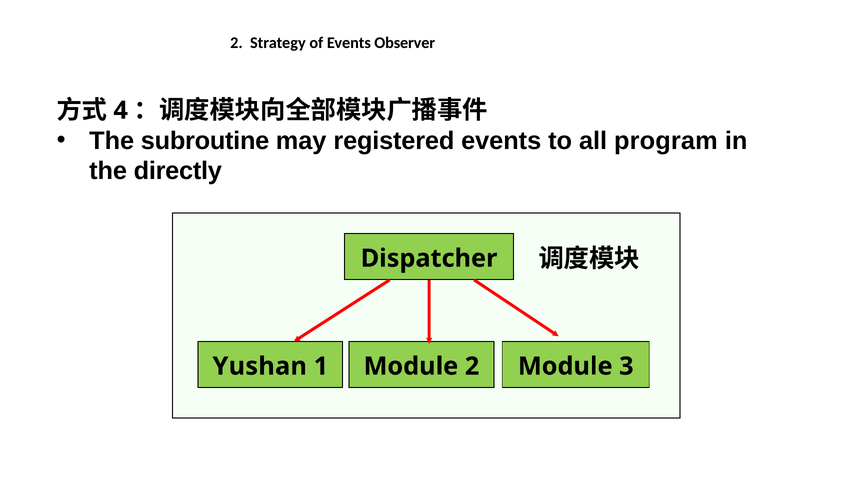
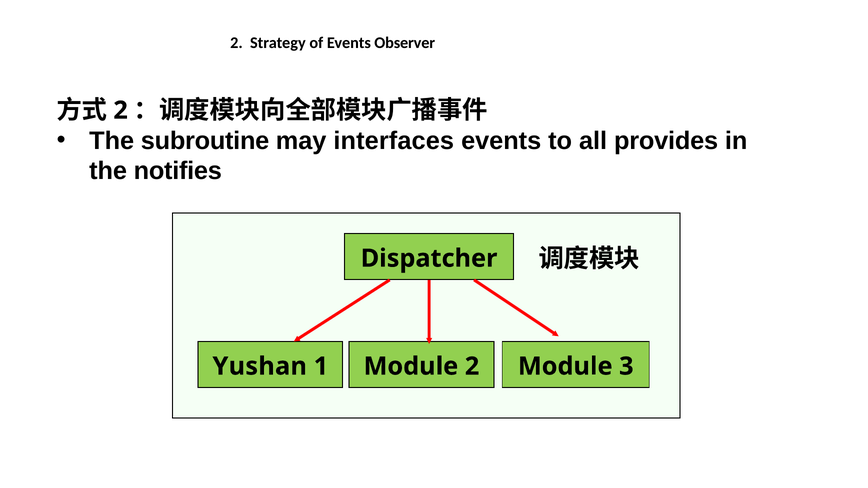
4 at (121, 110): 4 -> 2
registered: registered -> interfaces
program: program -> provides
directly: directly -> notifies
